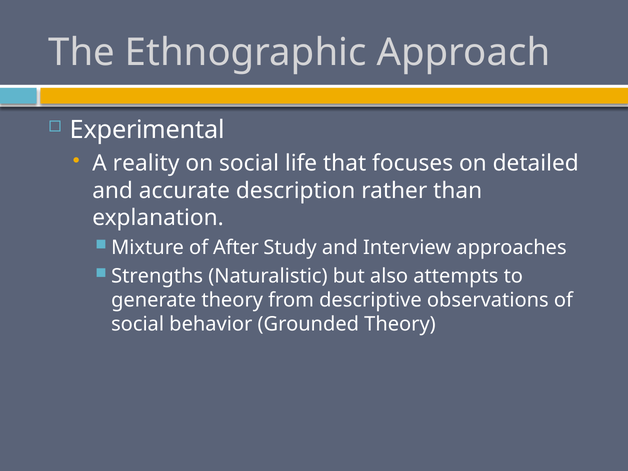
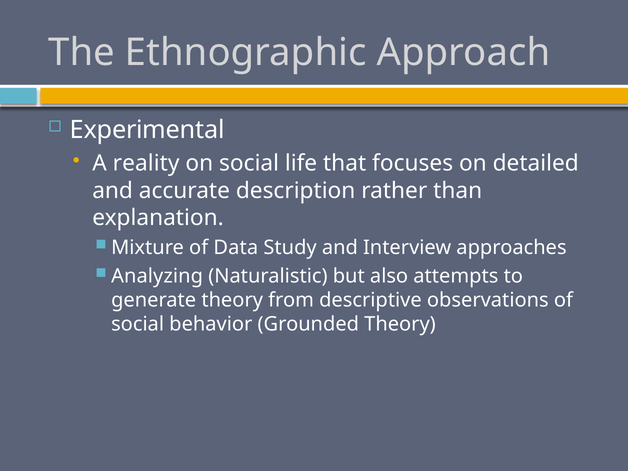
After: After -> Data
Strengths: Strengths -> Analyzing
